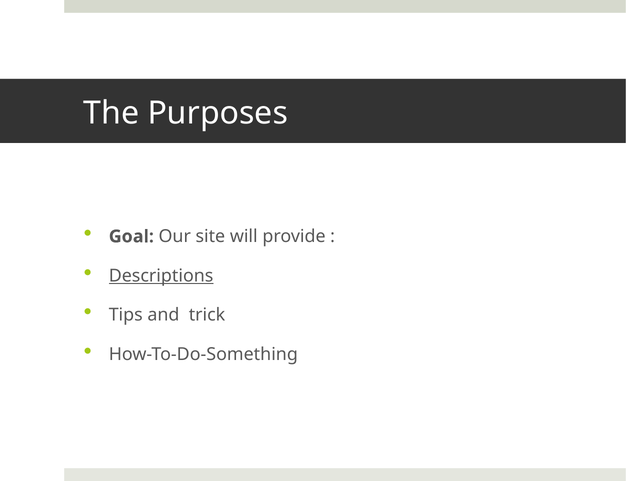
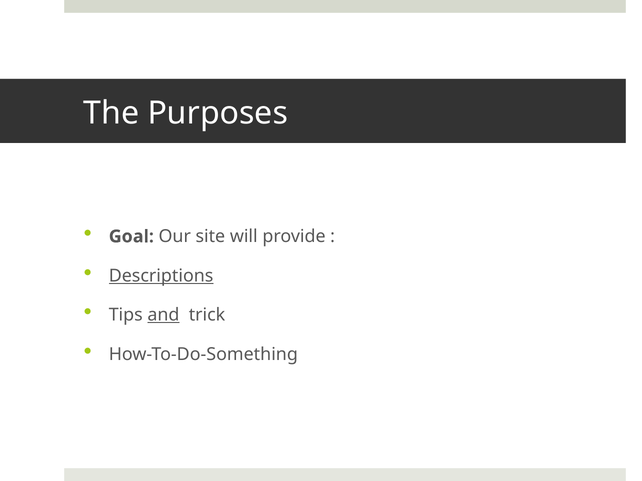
and underline: none -> present
